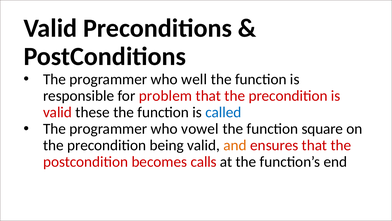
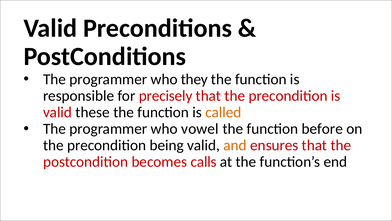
well: well -> they
problem: problem -> precisely
called colour: blue -> orange
square: square -> before
